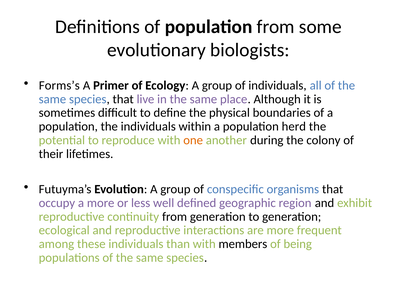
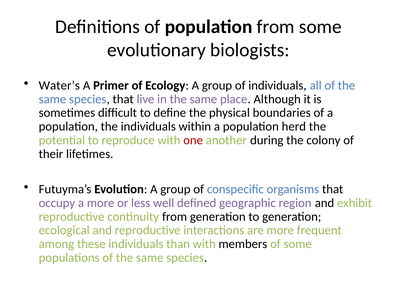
Forms’s: Forms’s -> Water’s
one colour: orange -> red
of being: being -> some
